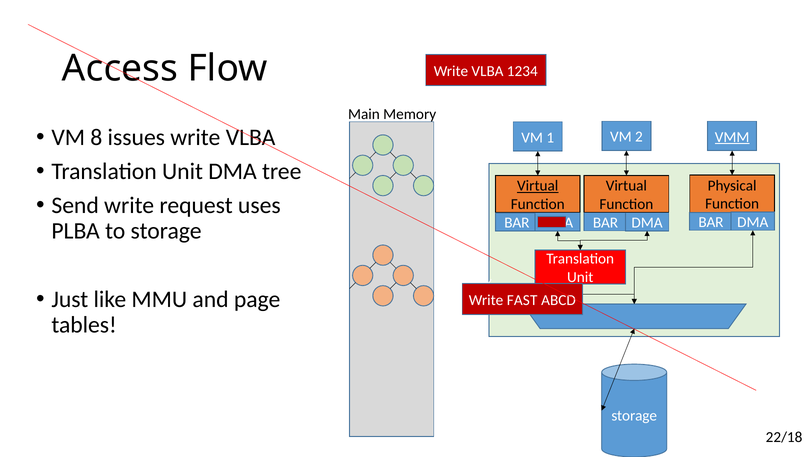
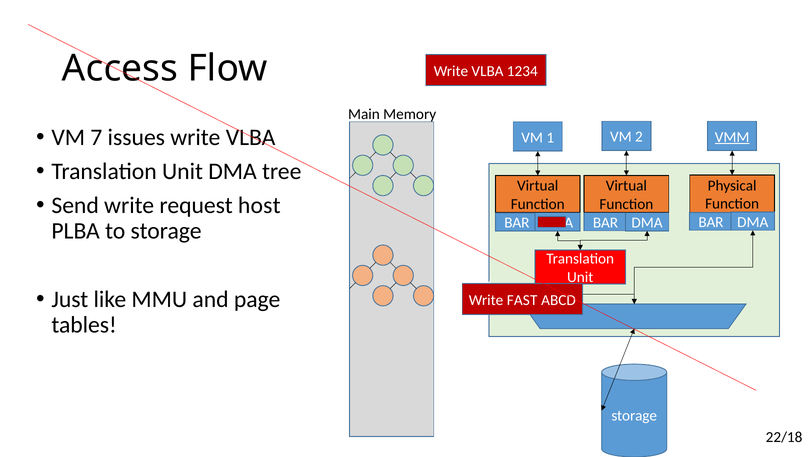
8: 8 -> 7
Virtual at (538, 186) underline: present -> none
uses: uses -> host
